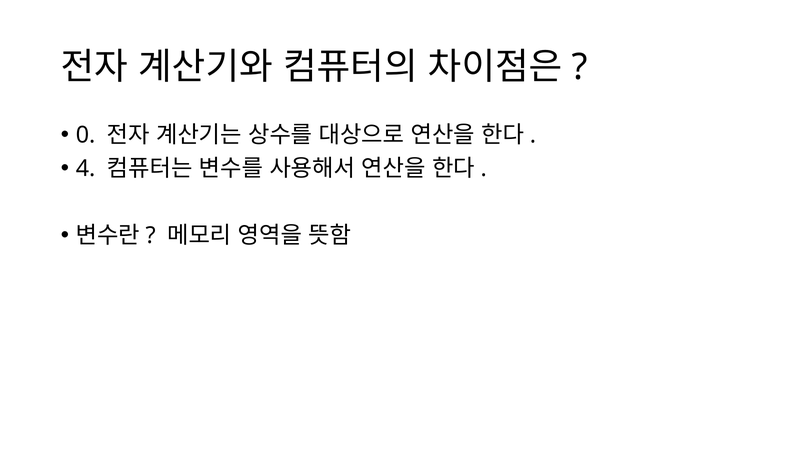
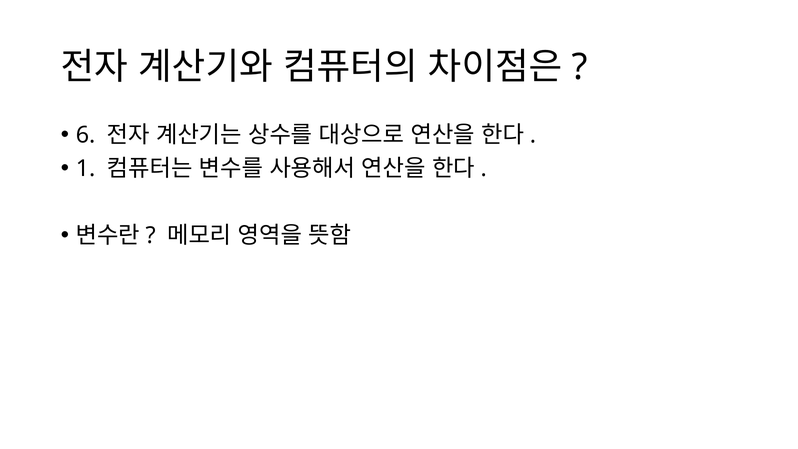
0: 0 -> 6
4: 4 -> 1
